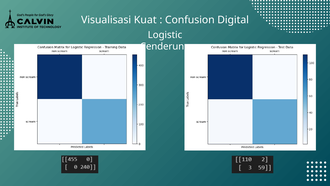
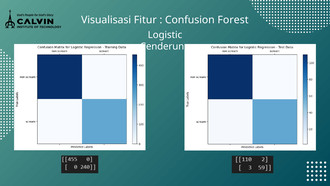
Kuat: Kuat -> Fitur
Digital: Digital -> Forest
